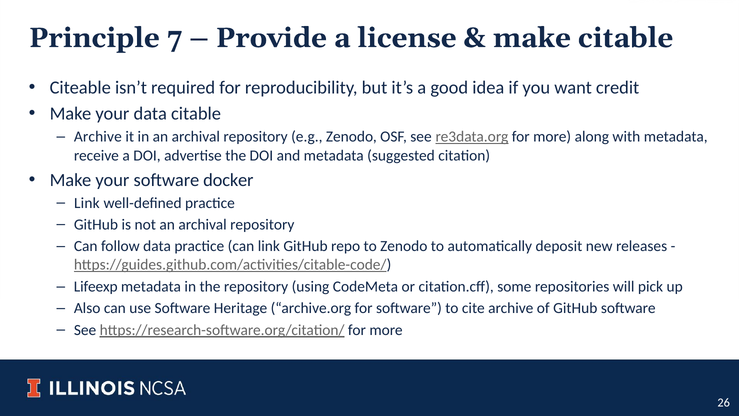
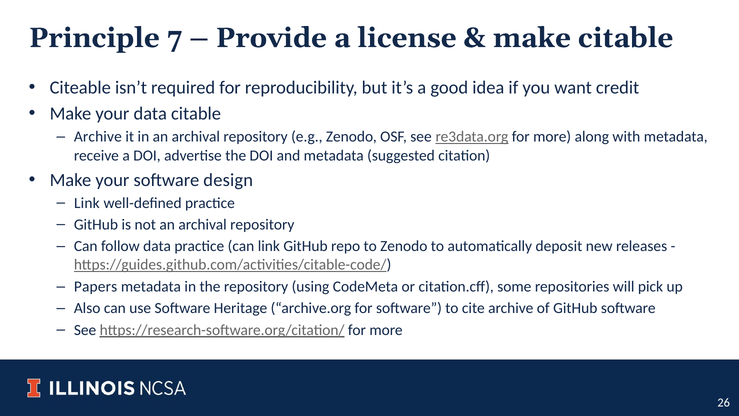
docker: docker -> design
Lifeexp: Lifeexp -> Papers
